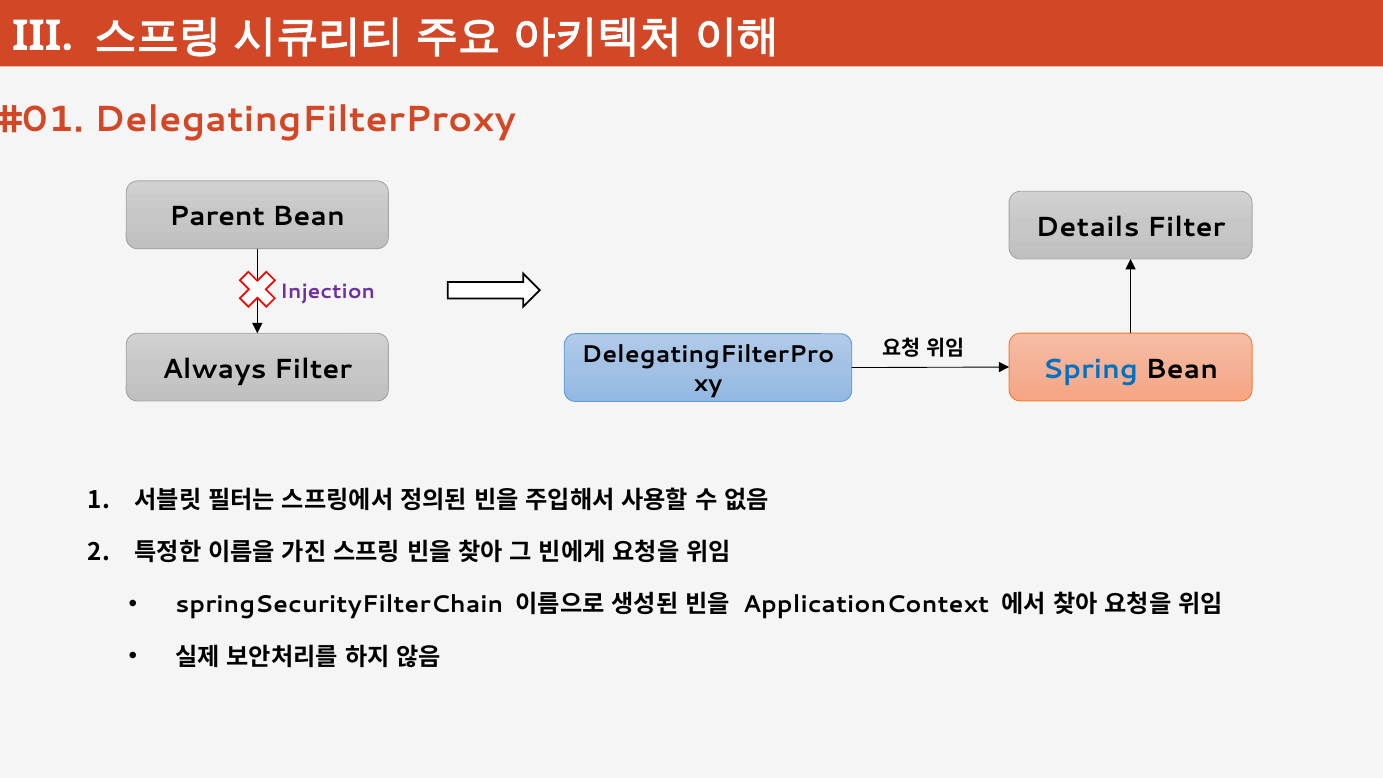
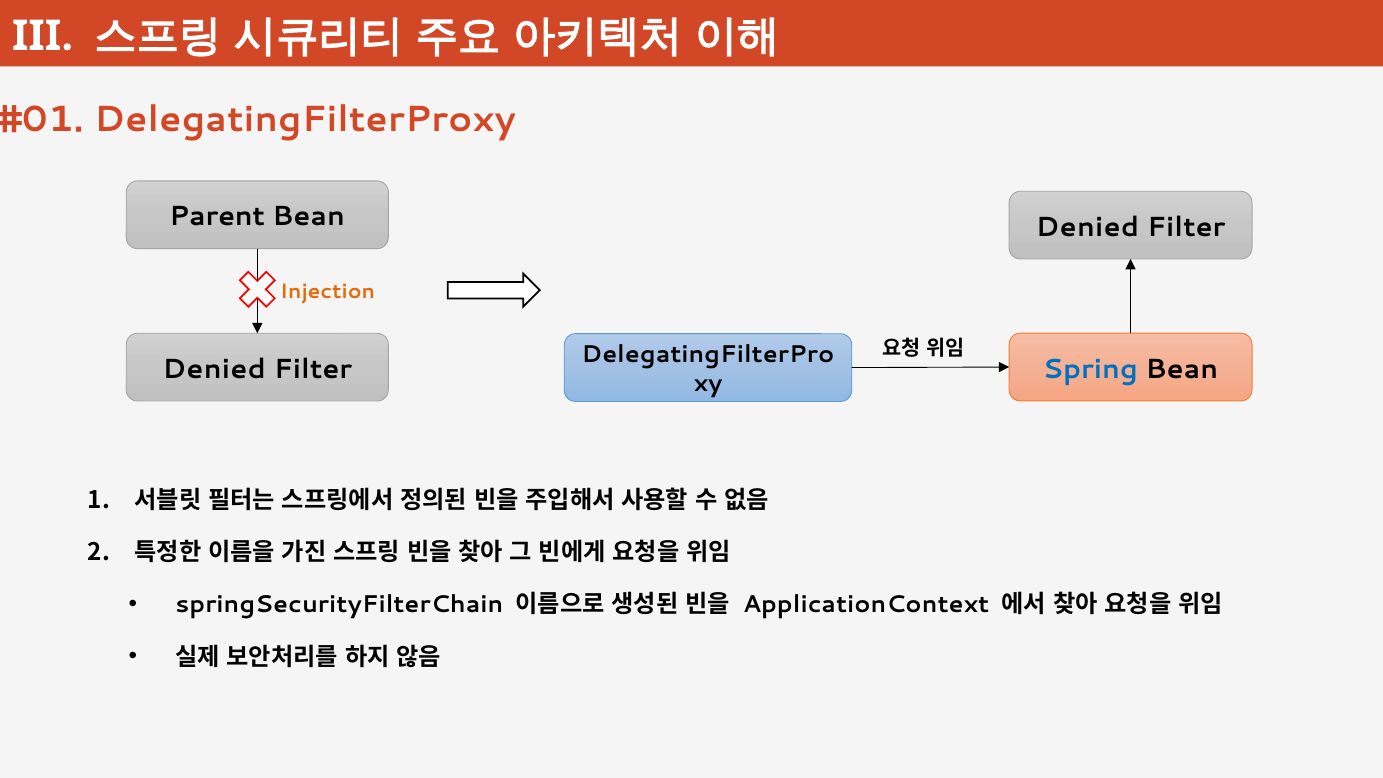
Details at (1087, 227): Details -> Denied
Injection colour: purple -> orange
Always at (214, 369): Always -> Denied
